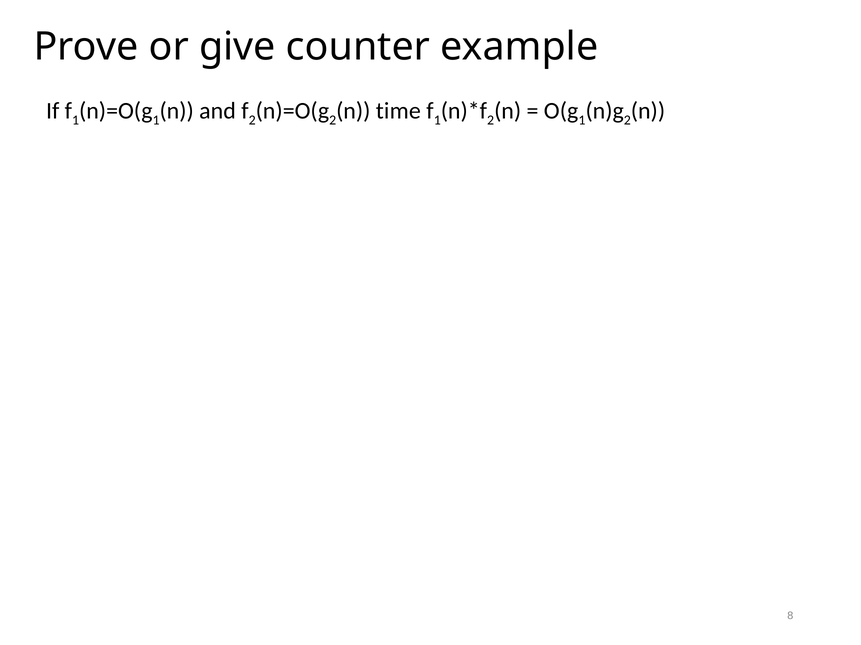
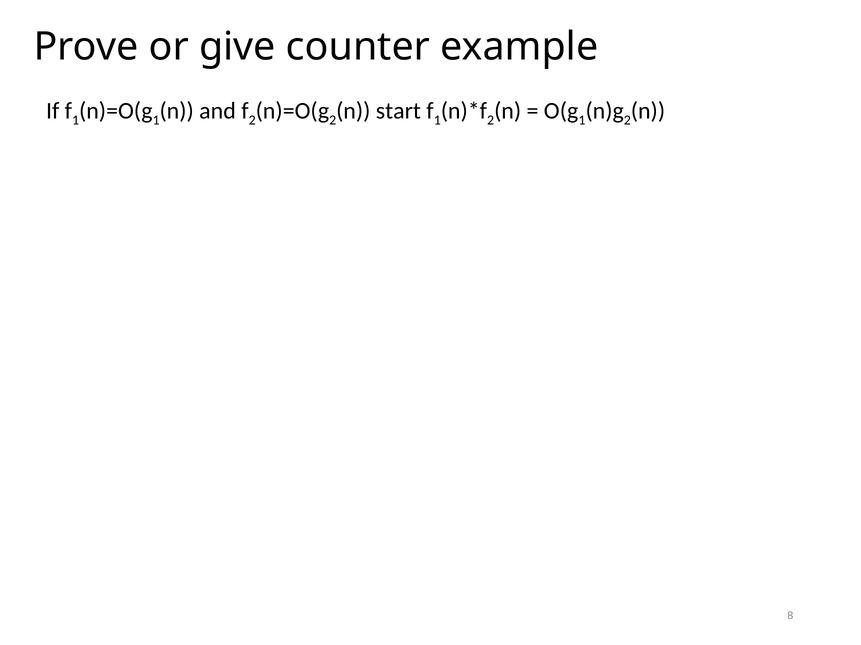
time: time -> start
